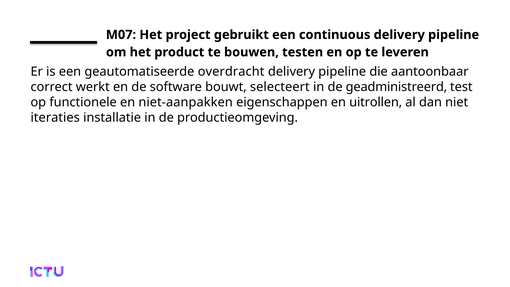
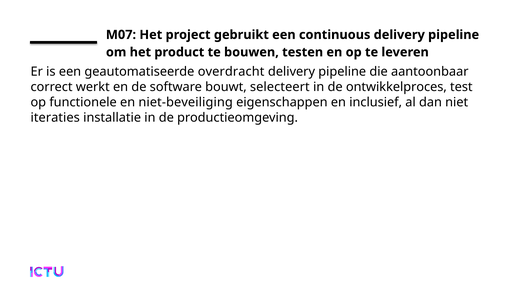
geadministreerd: geadministreerd -> ontwikkelproces
niet-aanpakken: niet-aanpakken -> niet-beveiliging
uitrollen: uitrollen -> inclusief
